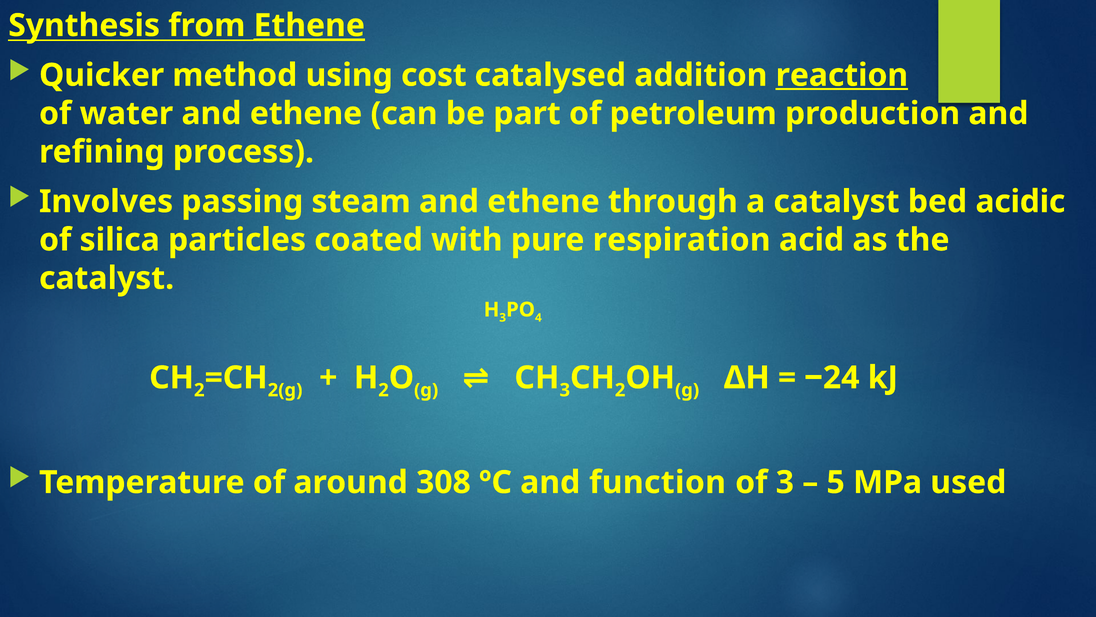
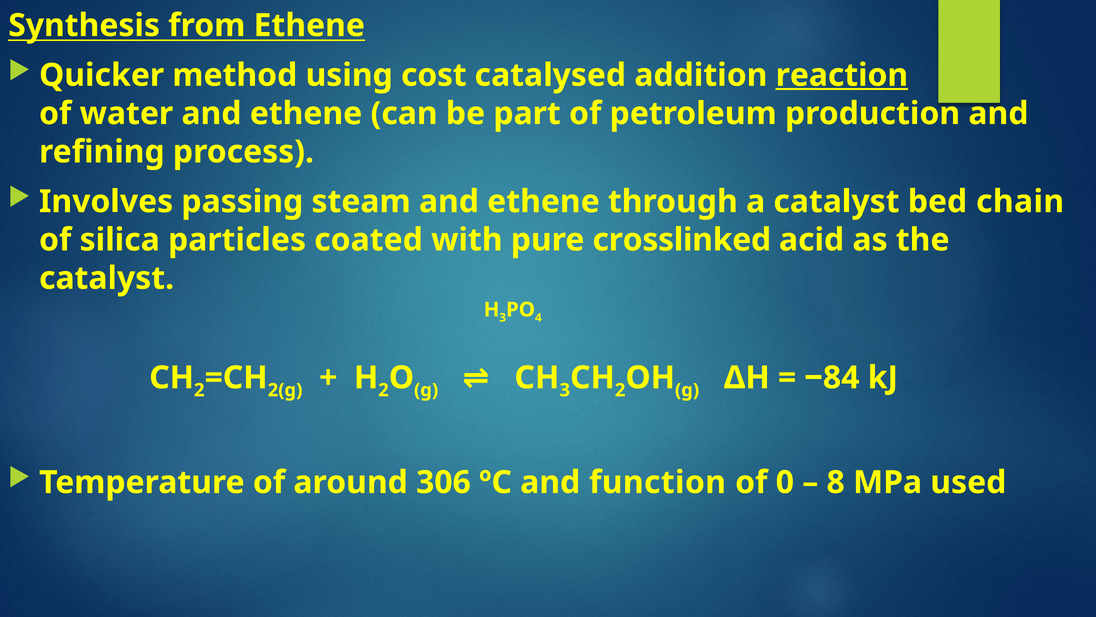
Ethene at (309, 25) underline: present -> none
acidic: acidic -> chain
respiration: respiration -> crosslinked
‒24: ‒24 -> ‒84
308: 308 -> 306
of 3: 3 -> 0
5: 5 -> 8
